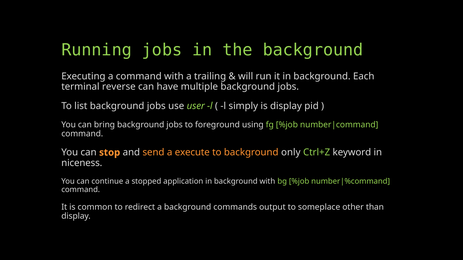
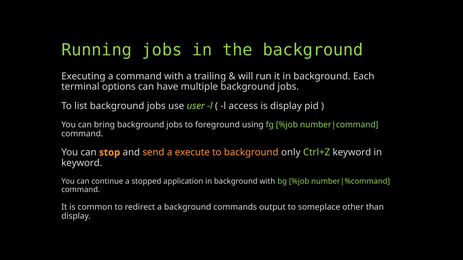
reverse: reverse -> options
simply: simply -> access
niceness at (82, 163): niceness -> keyword
